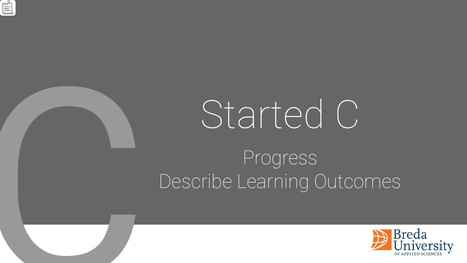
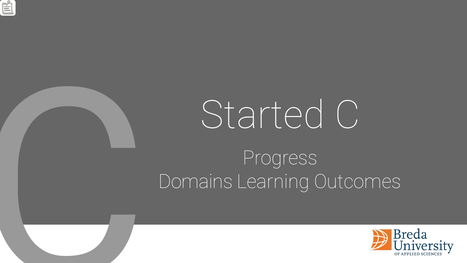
Describe: Describe -> Domains
